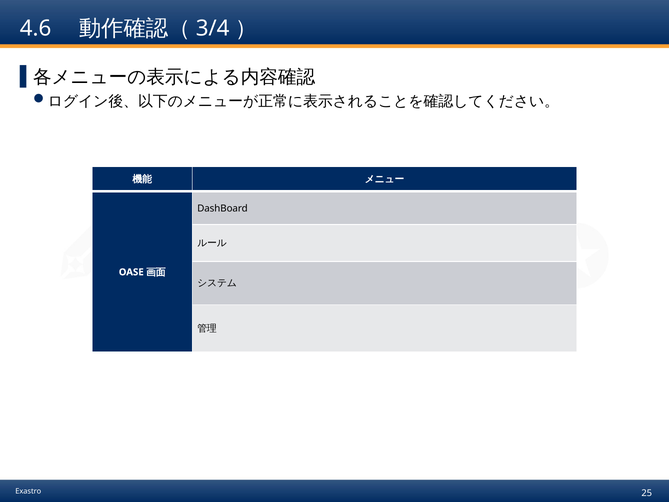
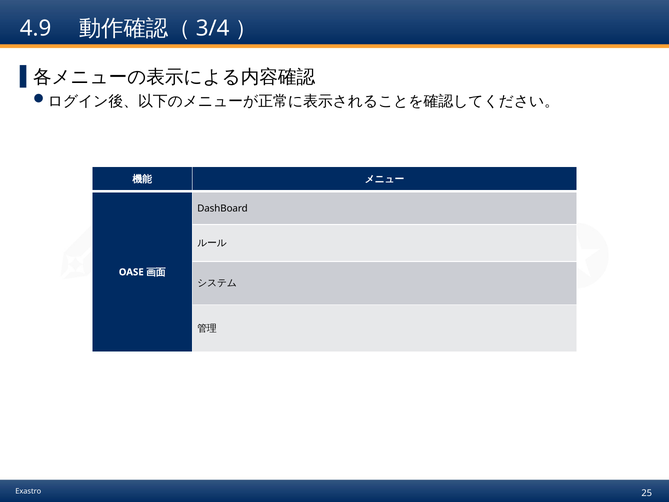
4.6: 4.6 -> 4.9
